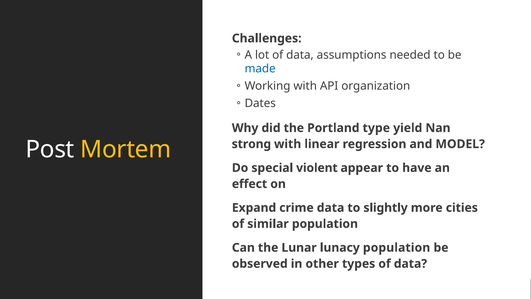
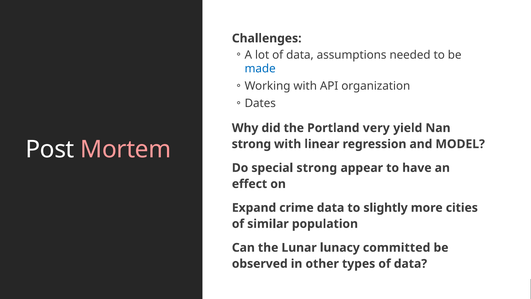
type: type -> very
Mortem colour: yellow -> pink
special violent: violent -> strong
lunacy population: population -> committed
